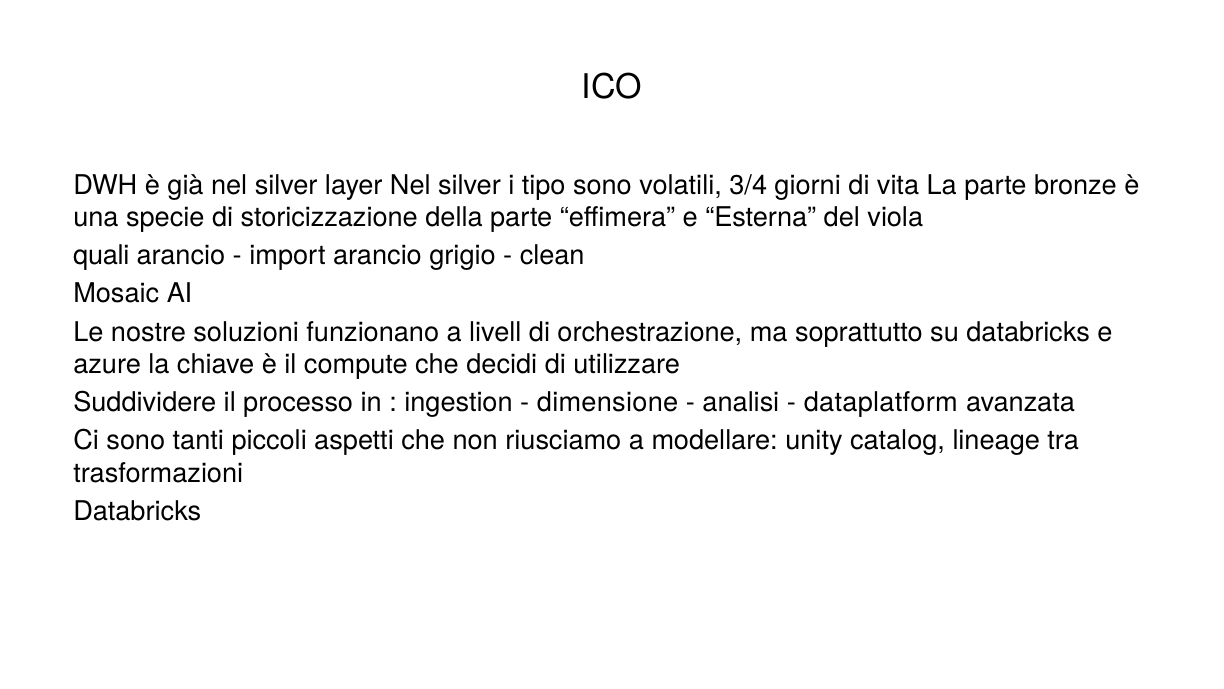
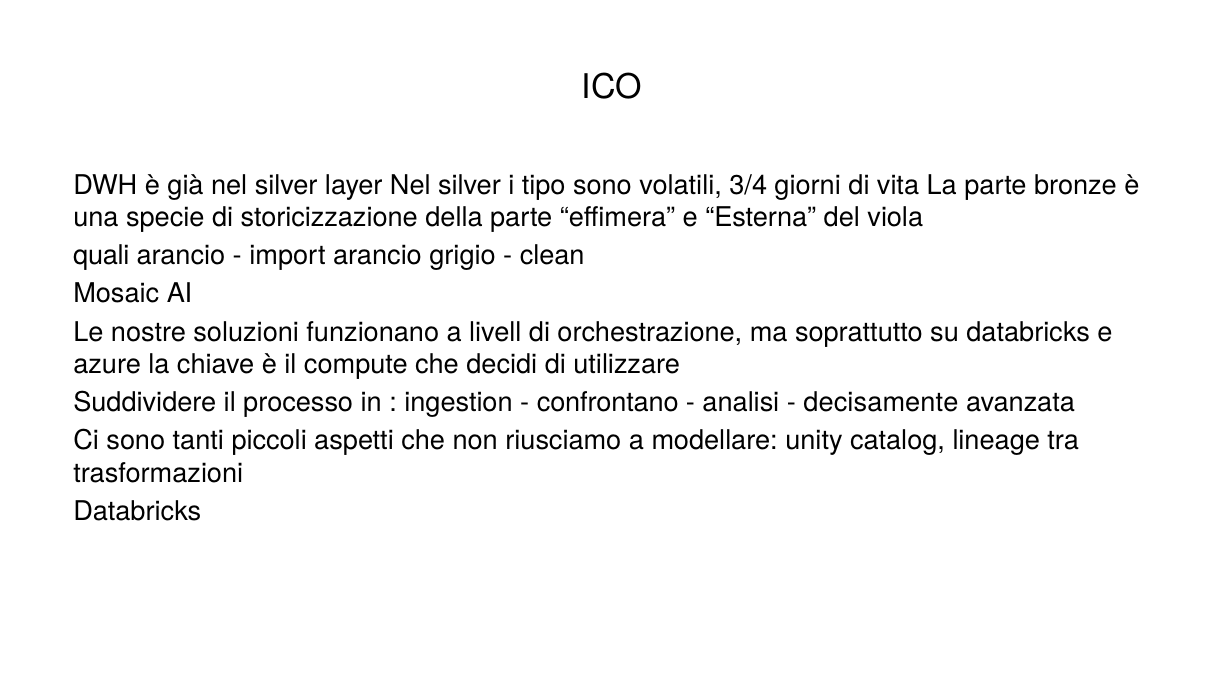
dimensione: dimensione -> confrontano
dataplatform: dataplatform -> decisamente
